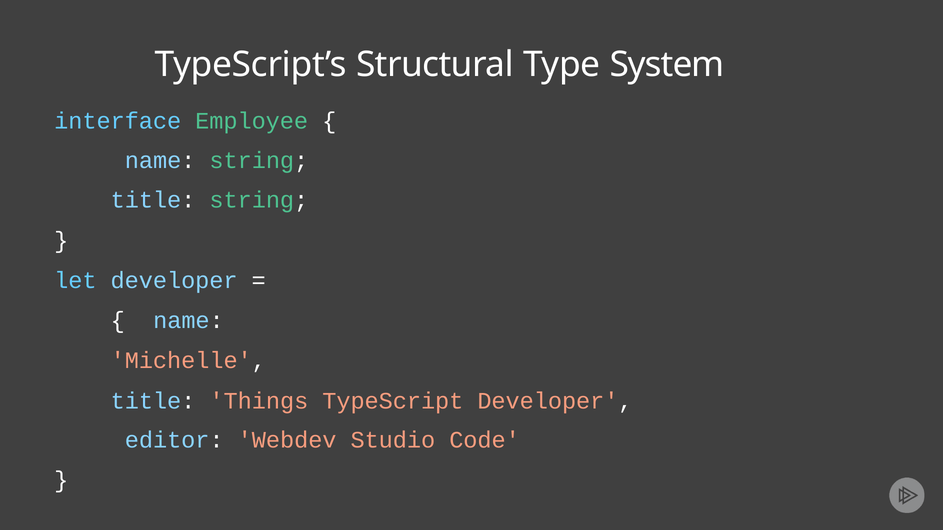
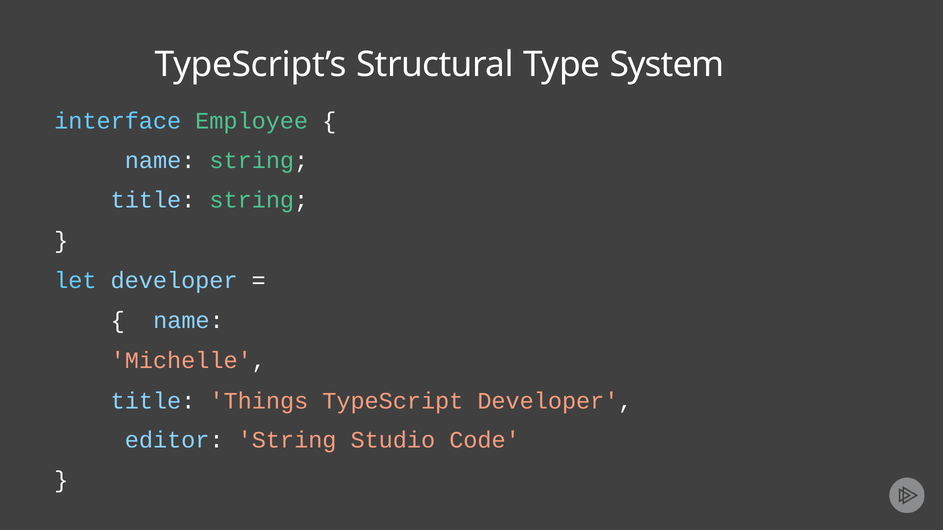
editor Webdev: Webdev -> String
